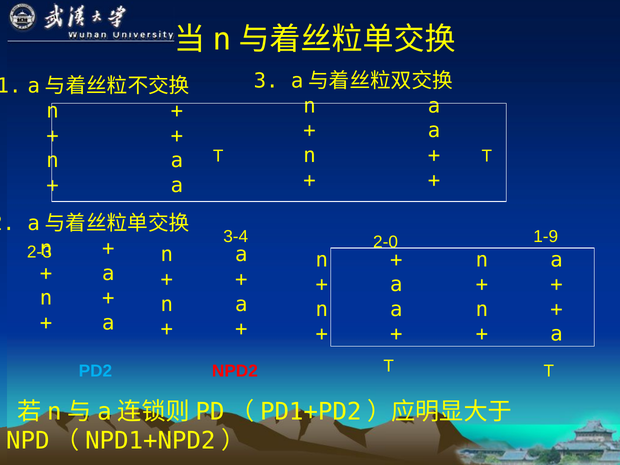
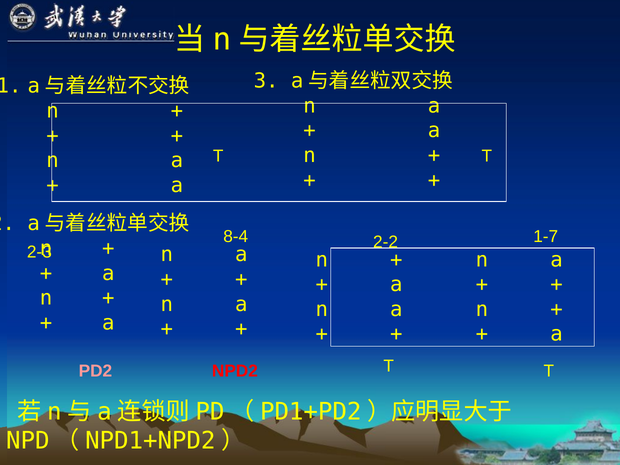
3-4: 3-4 -> 8-4
1-9: 1-9 -> 1-7
2-0: 2-0 -> 2-2
PD2 colour: light blue -> pink
